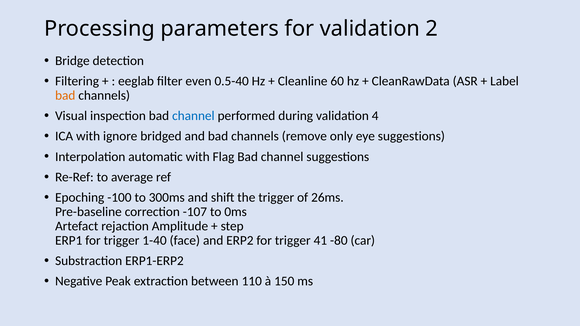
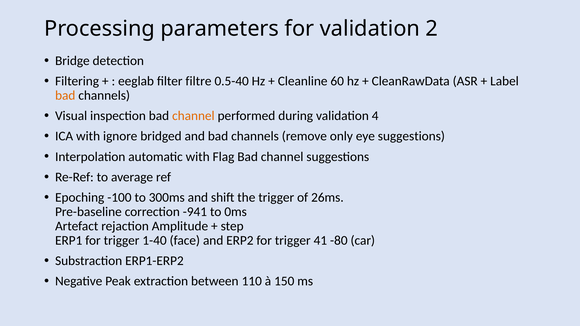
even: even -> filtre
channel at (193, 116) colour: blue -> orange
-107: -107 -> -941
